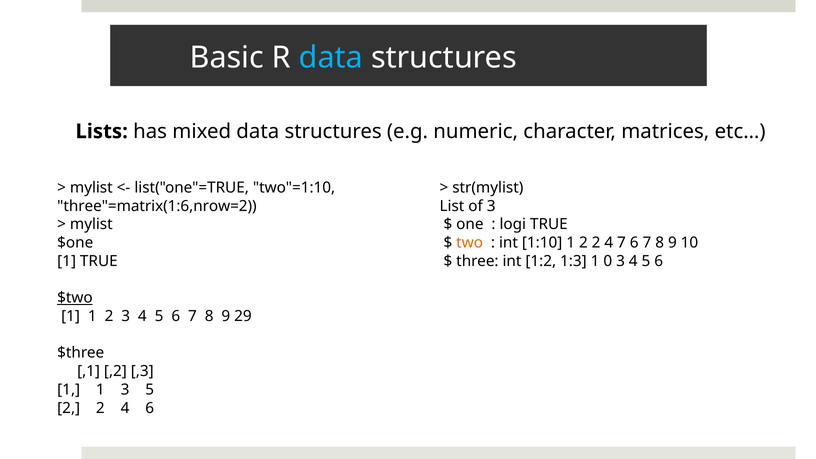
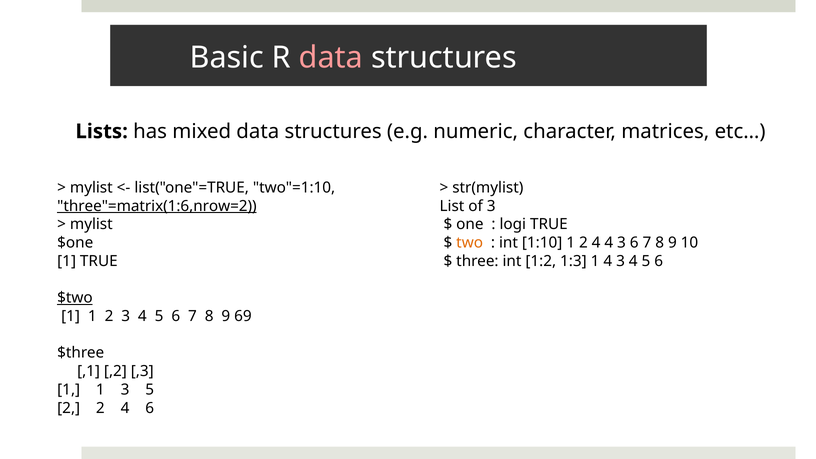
data at (331, 58) colour: light blue -> pink
three"=matrix(1:6,nrow=2 underline: none -> present
1 2 2: 2 -> 4
7 at (621, 243): 7 -> 3
1 0: 0 -> 4
29: 29 -> 69
